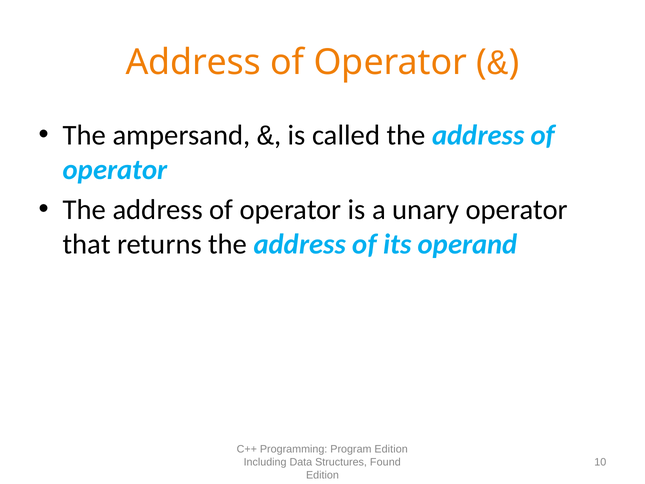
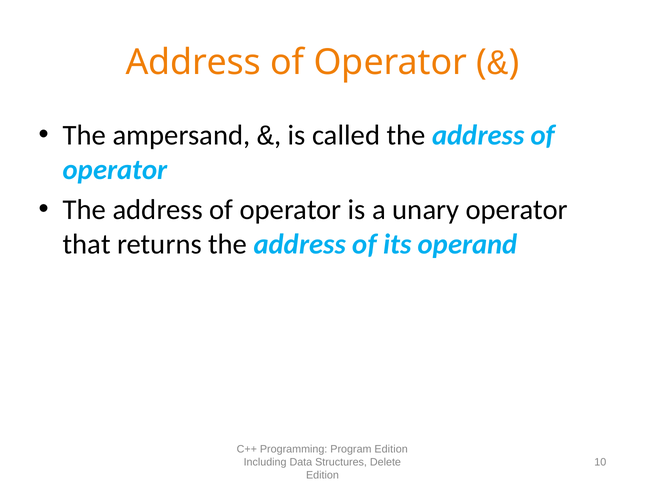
Found: Found -> Delete
